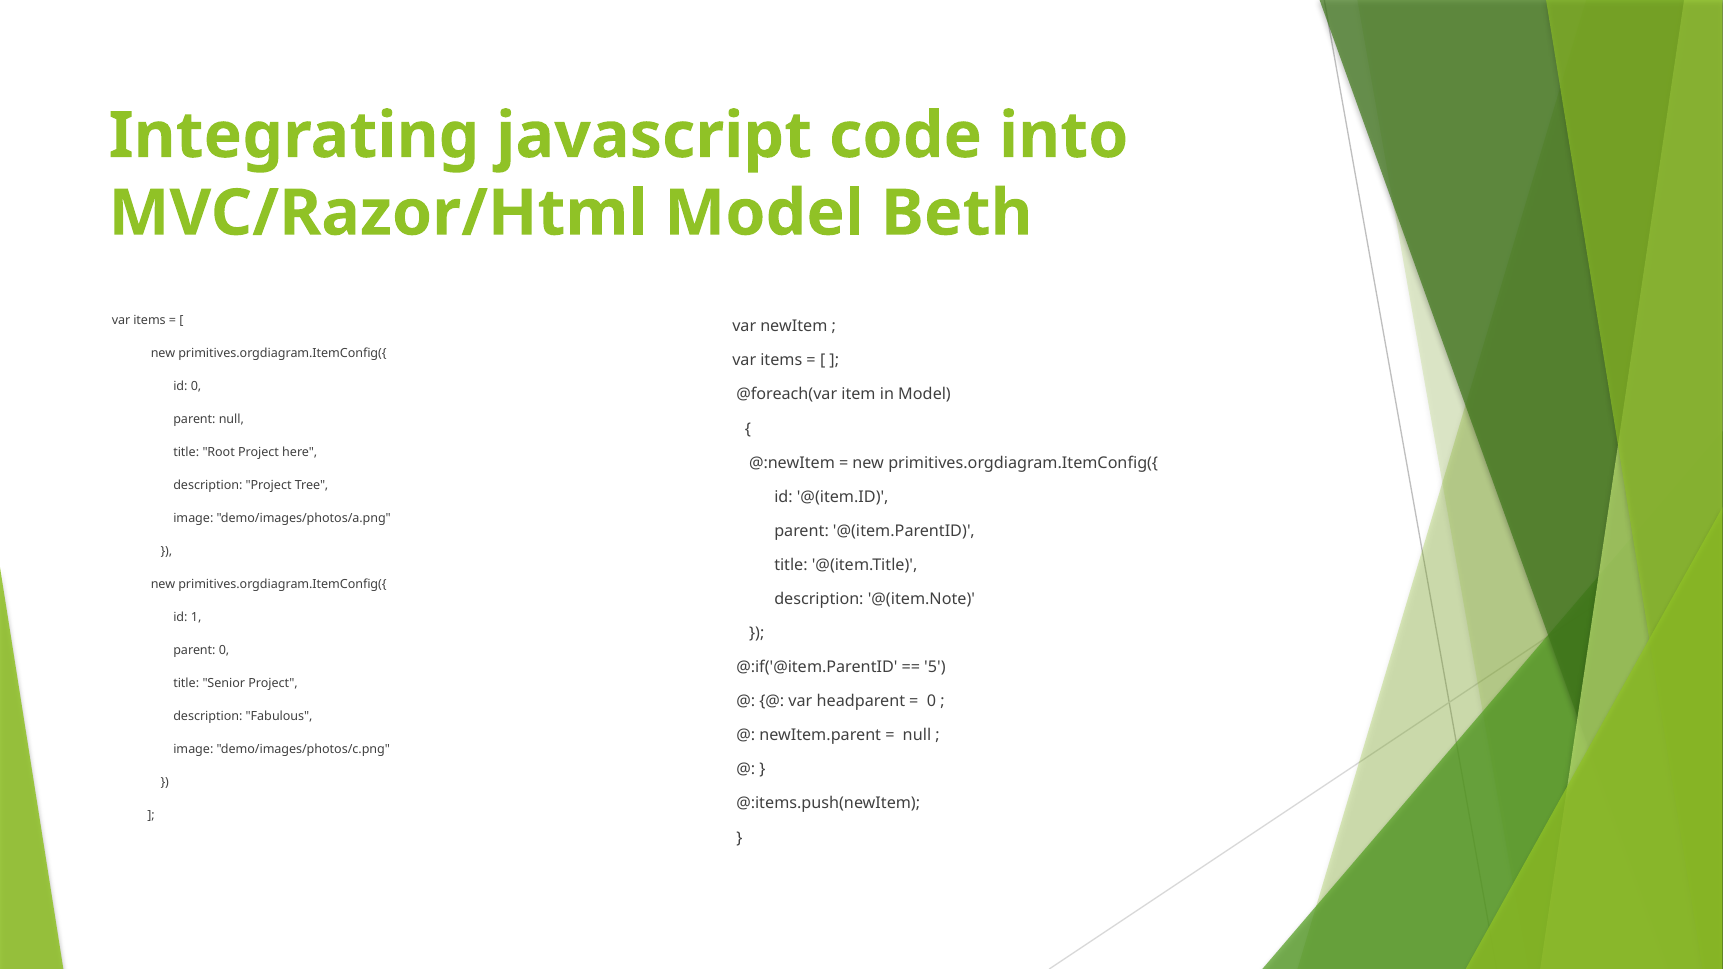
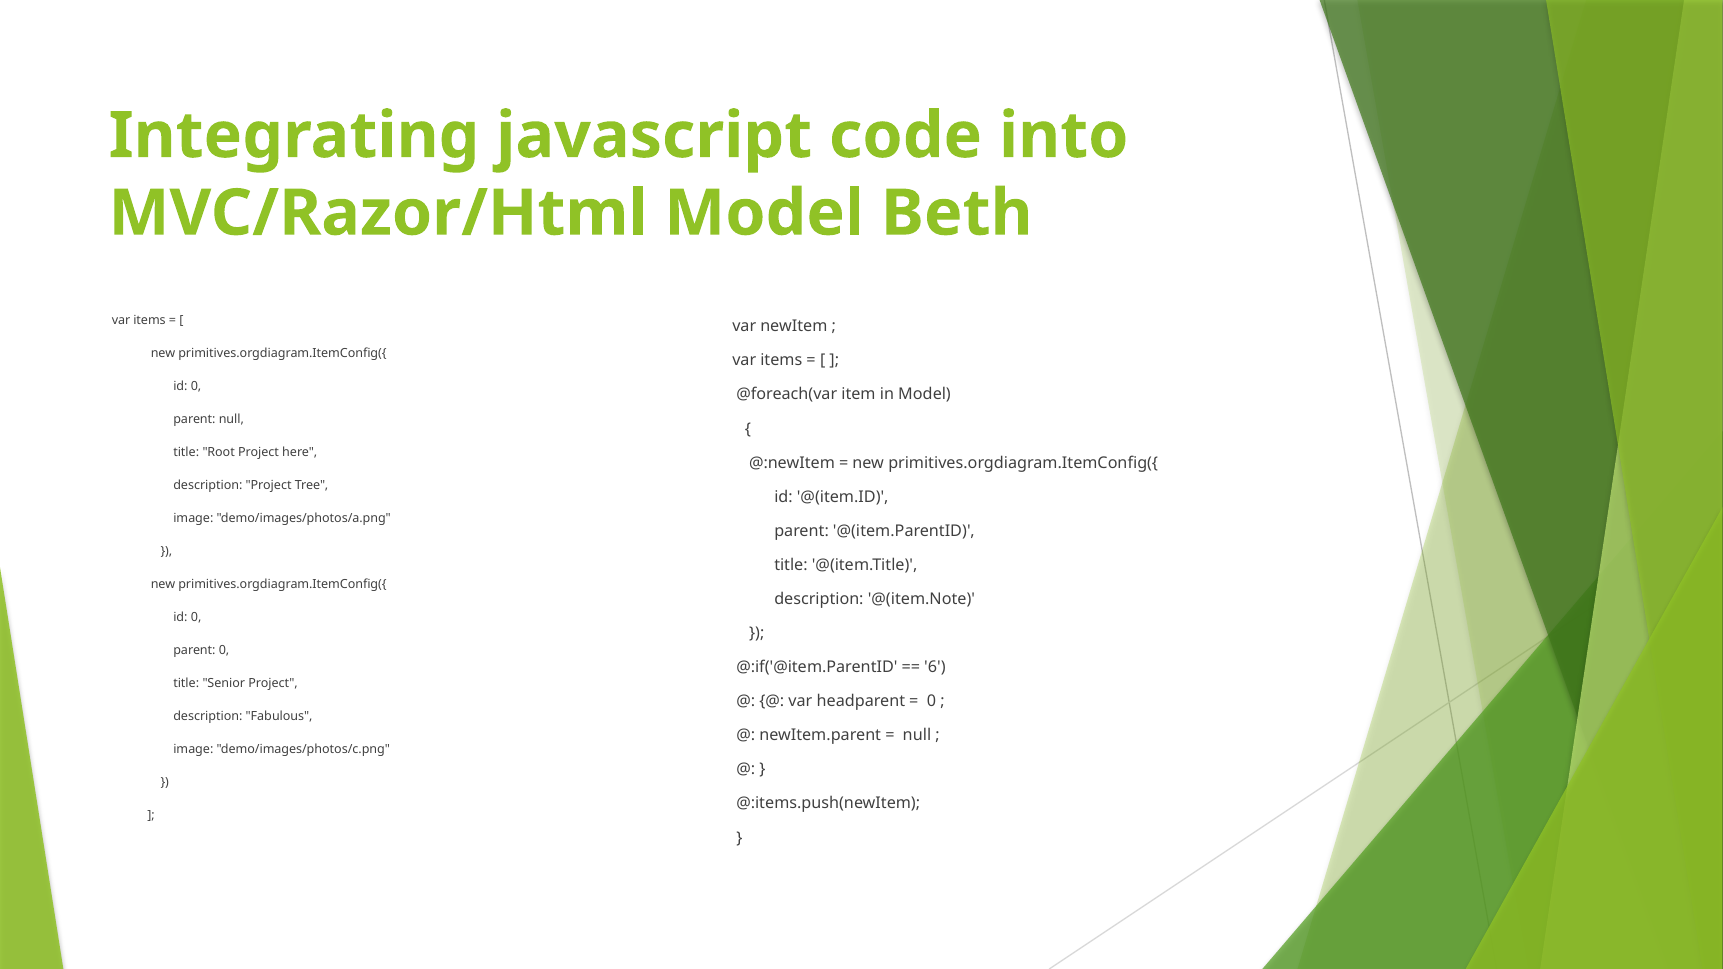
1 at (196, 617): 1 -> 0
5: 5 -> 6
